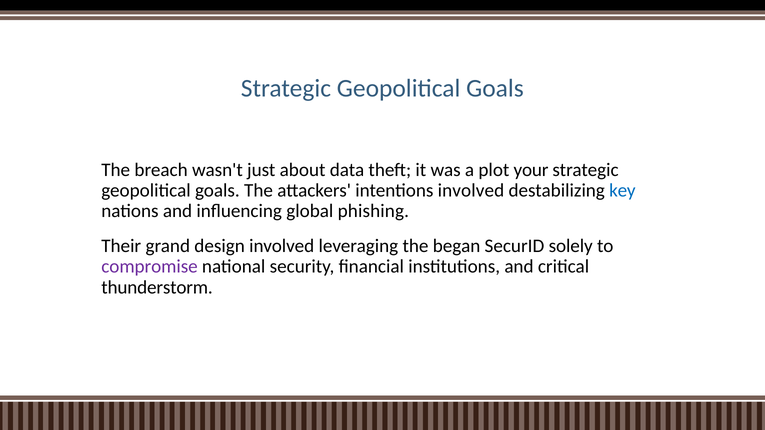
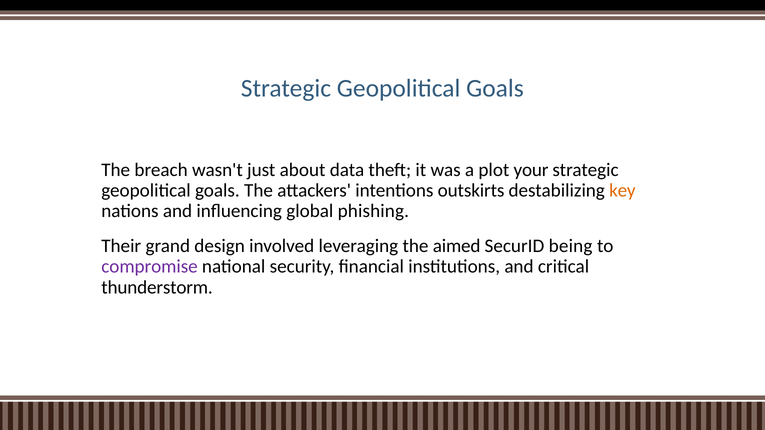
intentions involved: involved -> outskirts
key colour: blue -> orange
began: began -> aimed
solely: solely -> being
